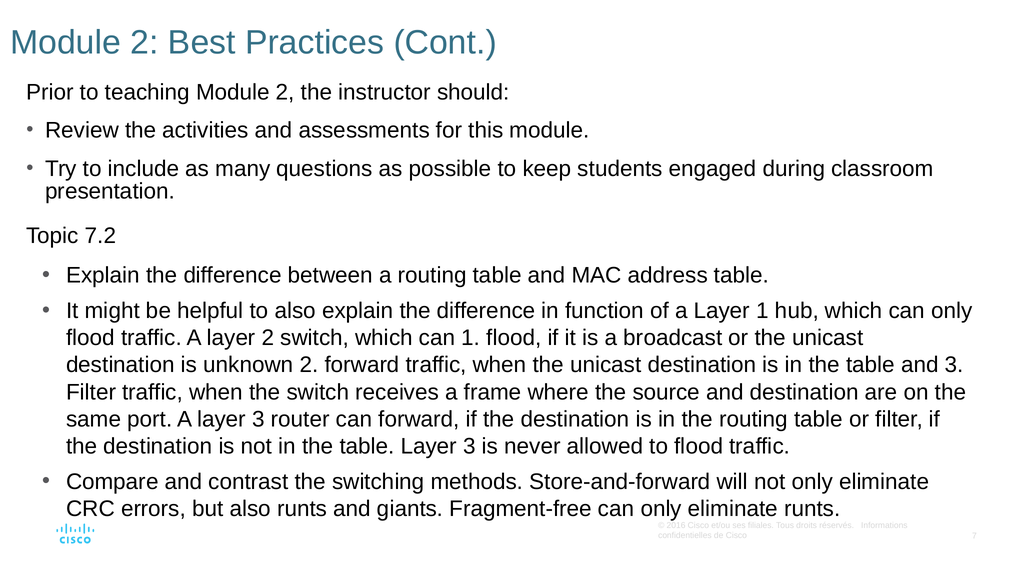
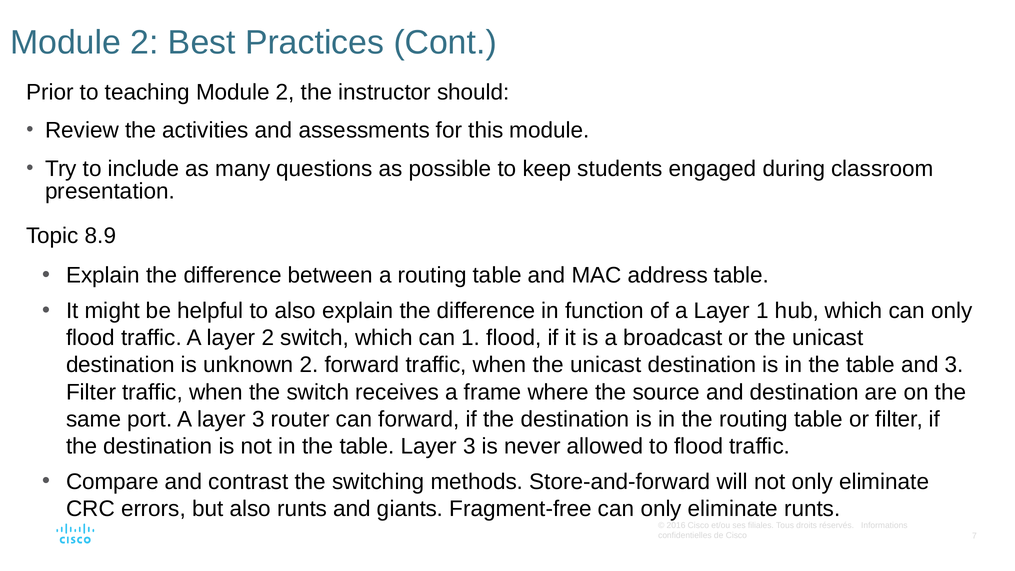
7.2: 7.2 -> 8.9
